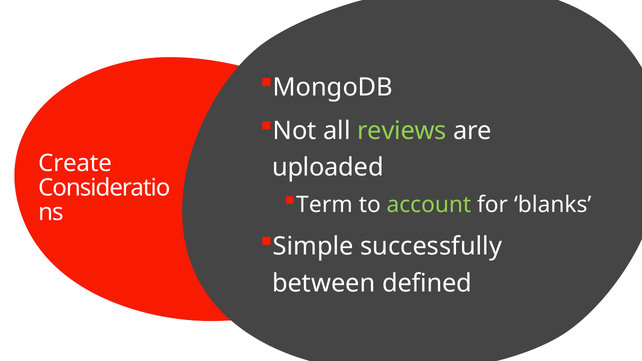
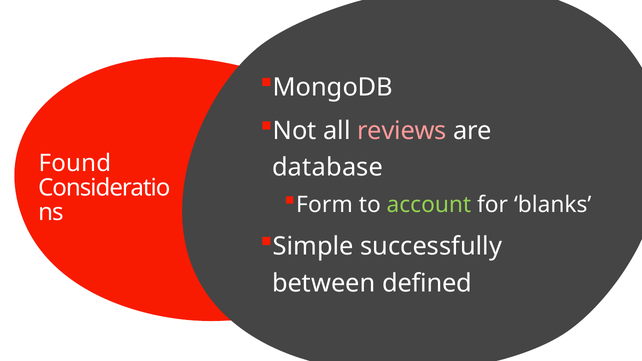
reviews colour: light green -> pink
Create: Create -> Found
uploaded: uploaded -> database
Term: Term -> Form
